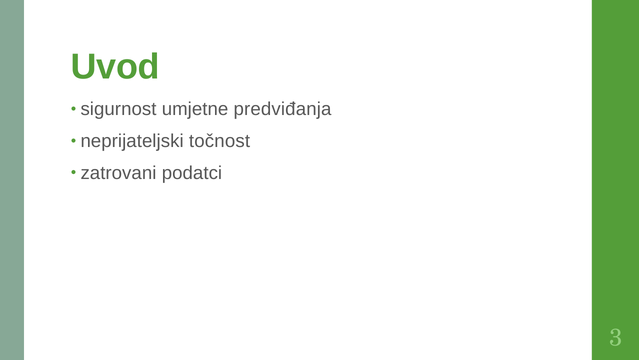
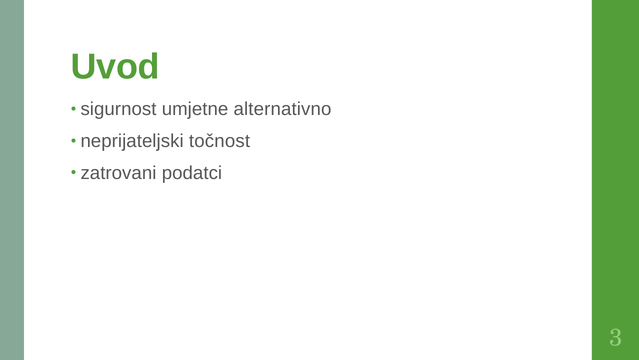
predviđanja: predviđanja -> alternativno
